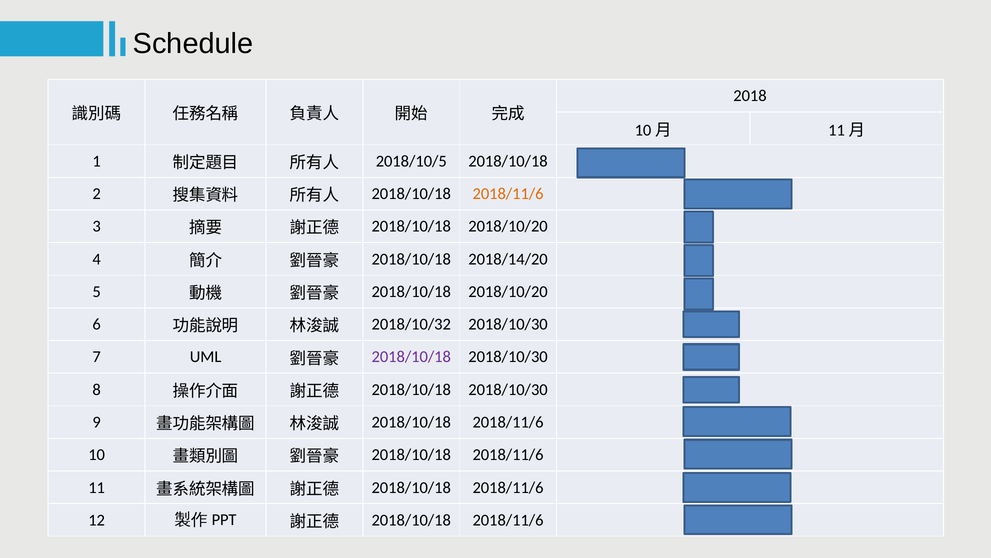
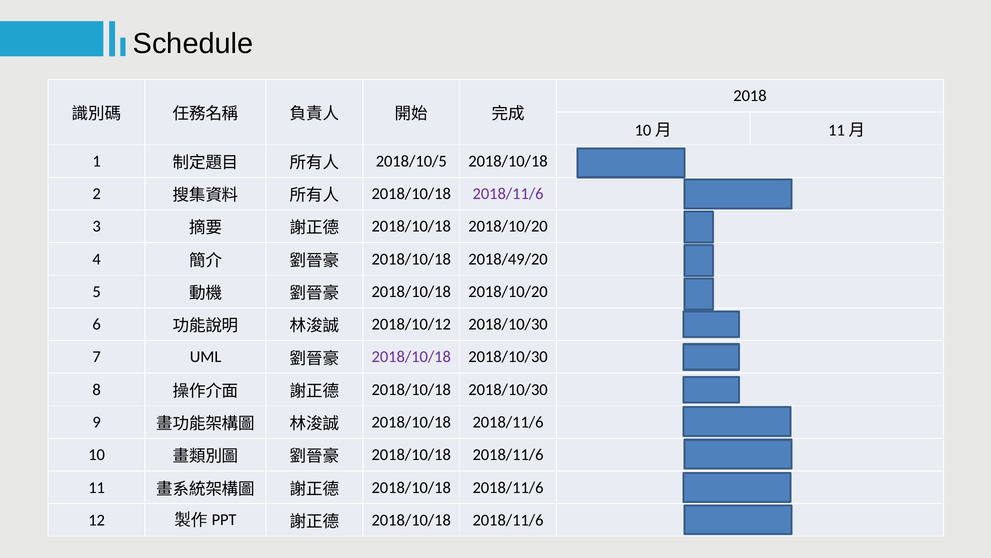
2018/11/6 at (508, 194) colour: orange -> purple
2018/14/20: 2018/14/20 -> 2018/49/20
2018/10/32: 2018/10/32 -> 2018/10/12
